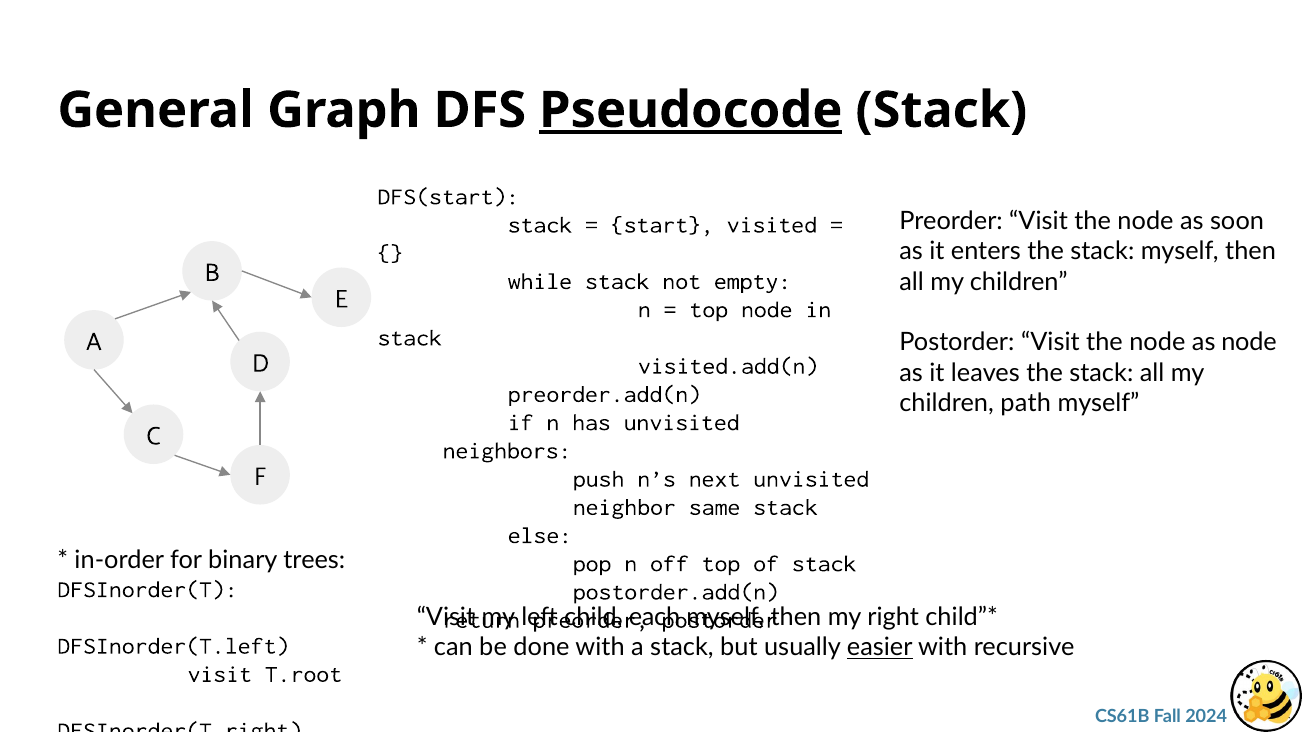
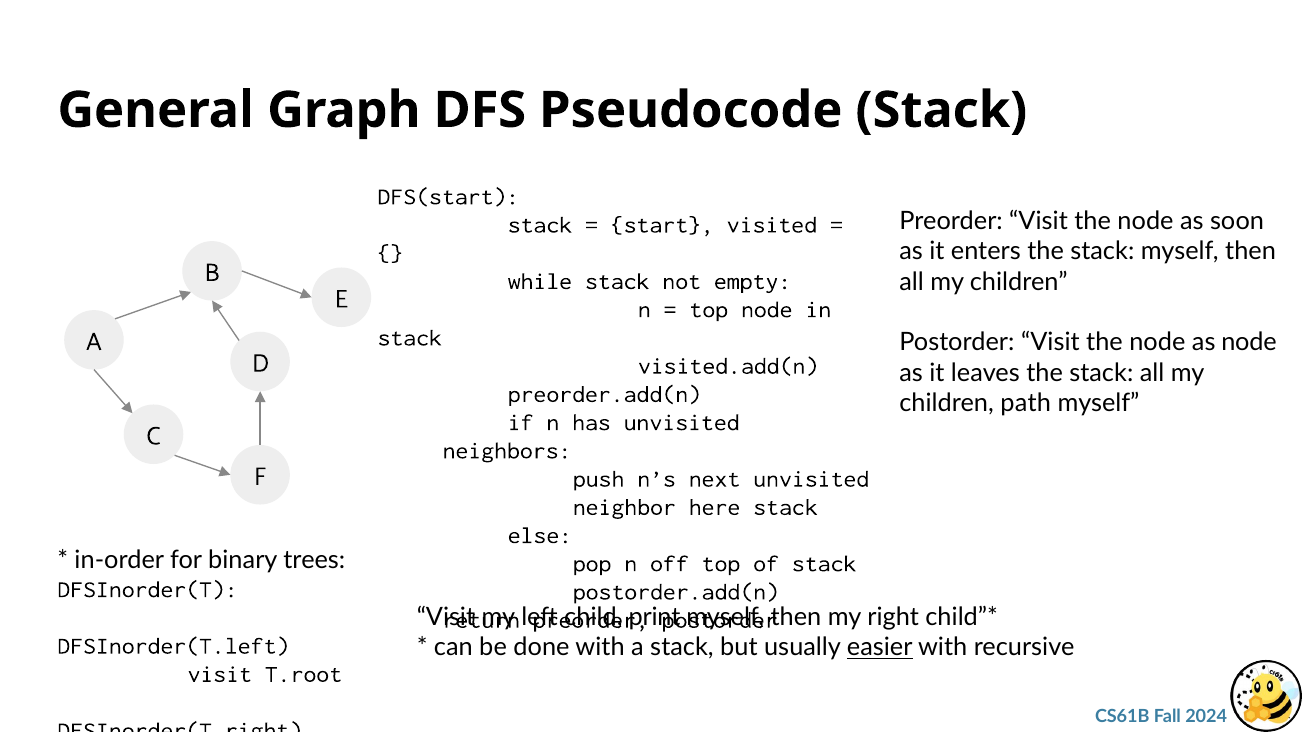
Pseudocode underline: present -> none
same: same -> here
each: each -> print
